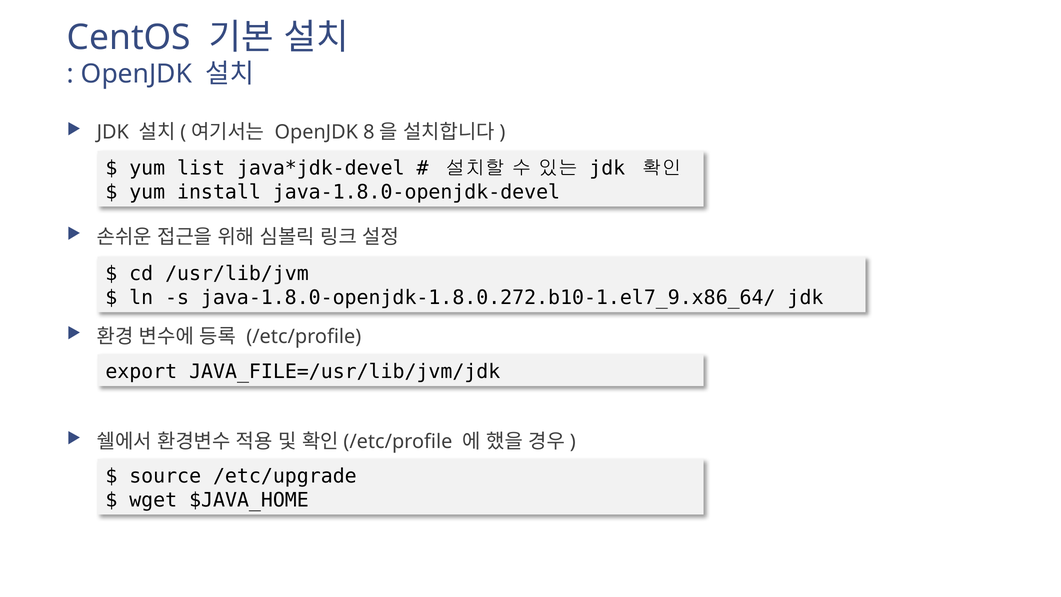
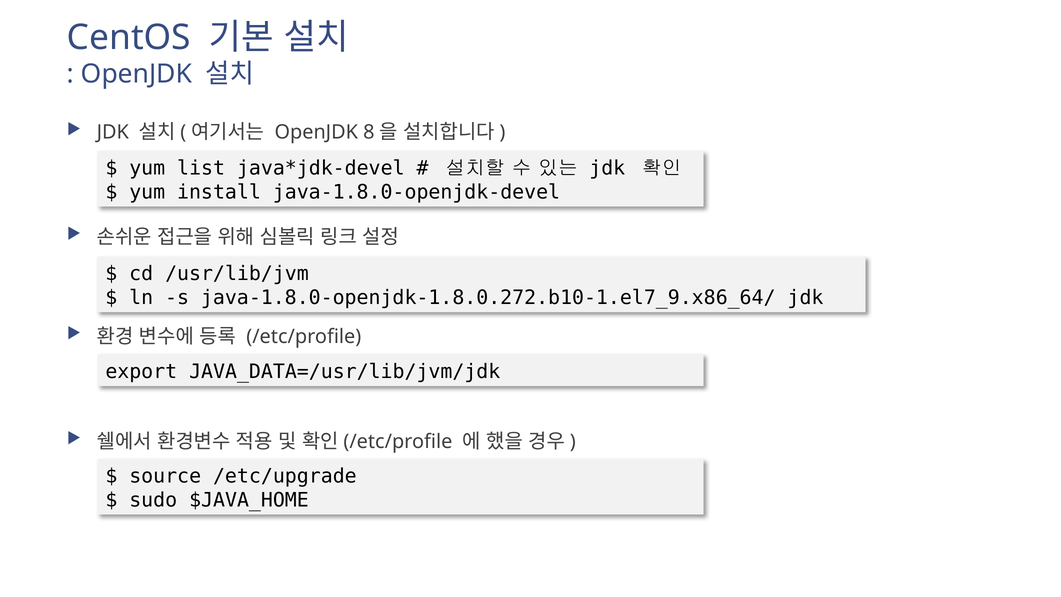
JAVA_FILE=/usr/lib/jvm/jdk: JAVA_FILE=/usr/lib/jvm/jdk -> JAVA_DATA=/usr/lib/jvm/jdk
wget: wget -> sudo
